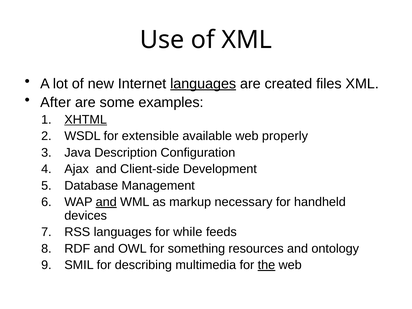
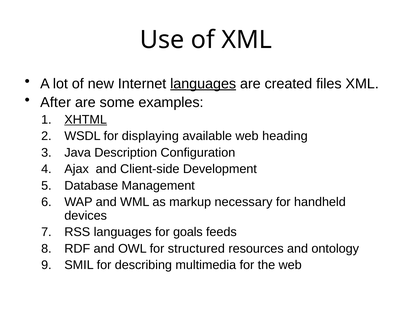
extensible: extensible -> displaying
properly: properly -> heading
and at (106, 202) underline: present -> none
while: while -> goals
something: something -> structured
the underline: present -> none
